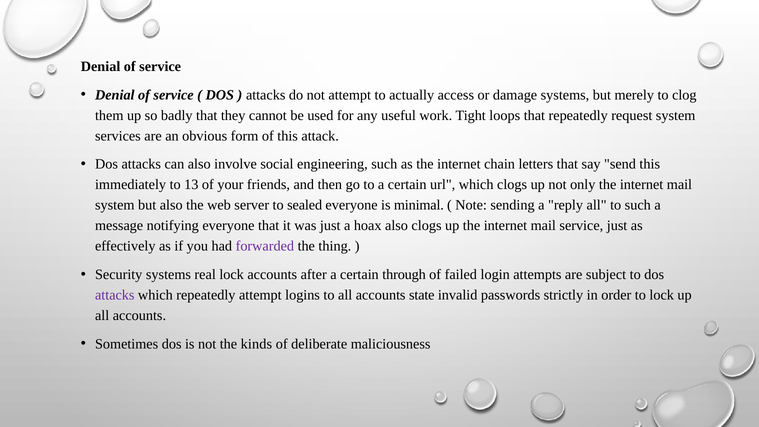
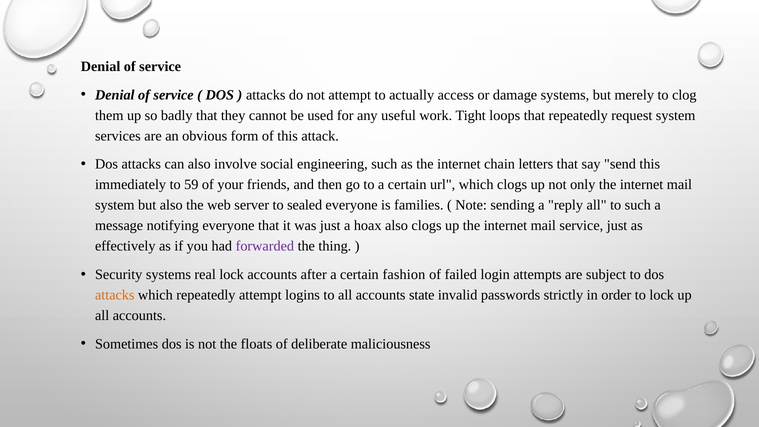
13: 13 -> 59
minimal: minimal -> families
through: through -> fashion
attacks at (115, 295) colour: purple -> orange
kinds: kinds -> floats
